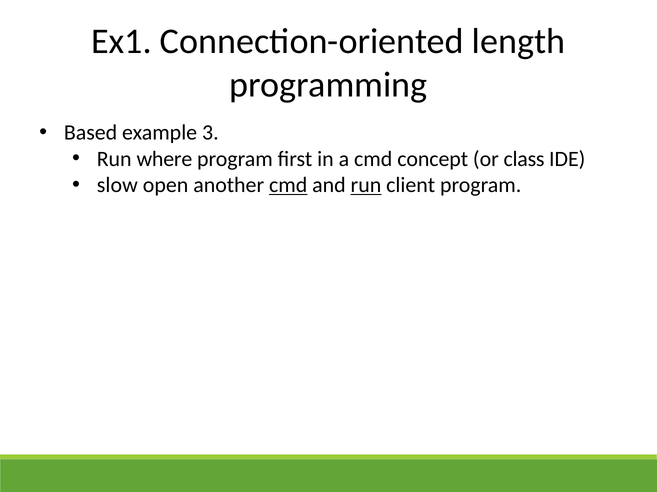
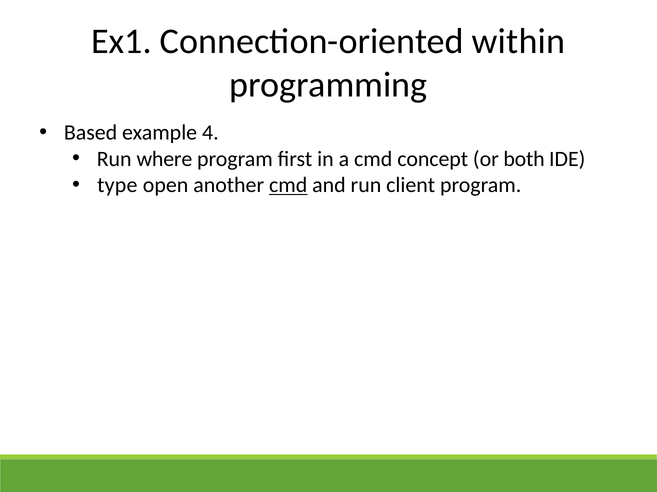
length: length -> within
3: 3 -> 4
class: class -> both
slow: slow -> type
run at (366, 185) underline: present -> none
